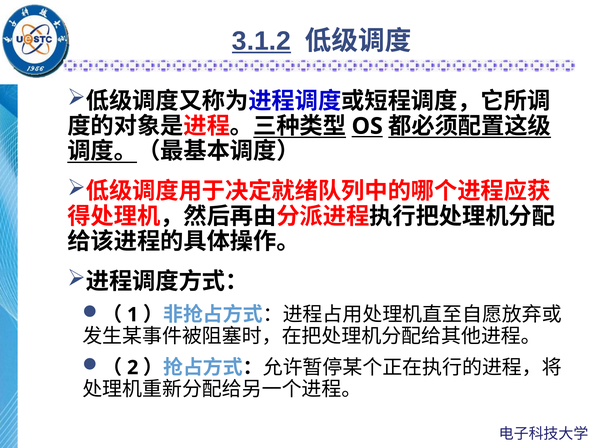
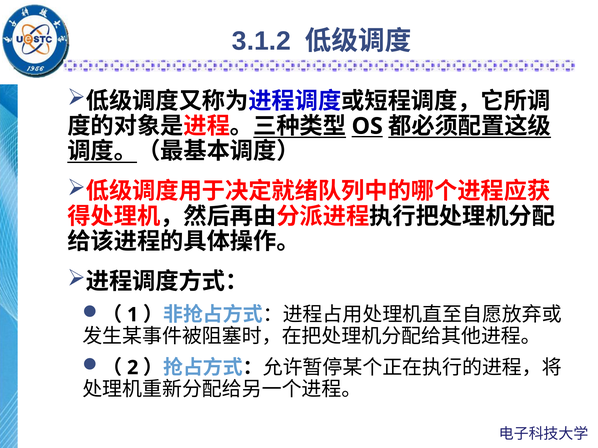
3.1.2 underline: present -> none
